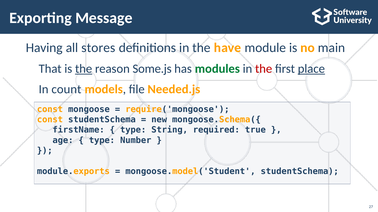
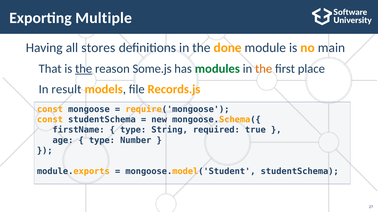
Message: Message -> Multiple
have: have -> done
the at (264, 69) colour: red -> orange
place underline: present -> none
count: count -> result
Needed.js: Needed.js -> Records.js
